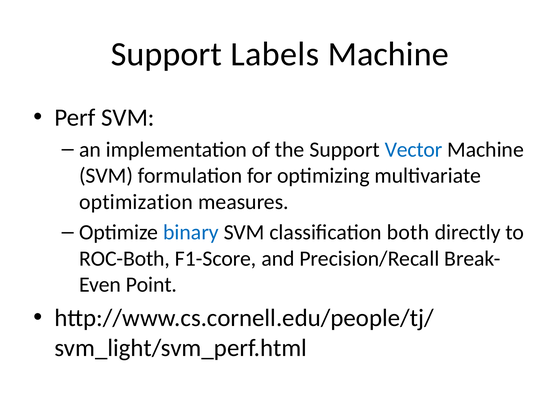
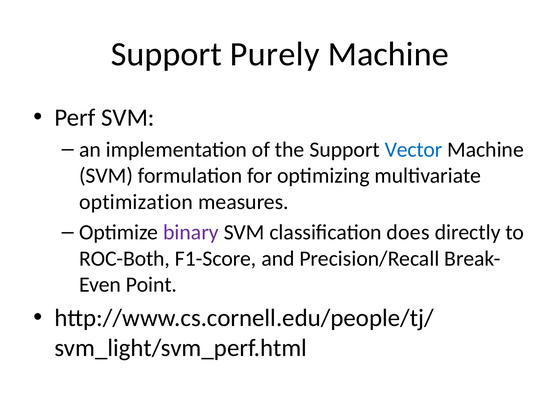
Labels: Labels -> Purely
binary colour: blue -> purple
both: both -> does
